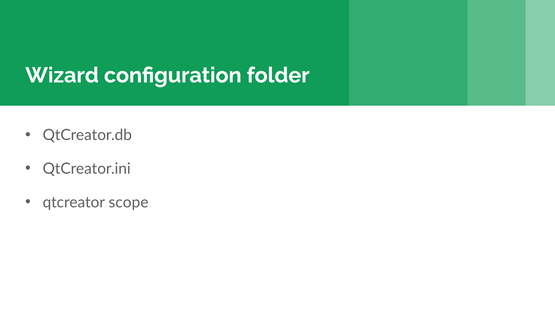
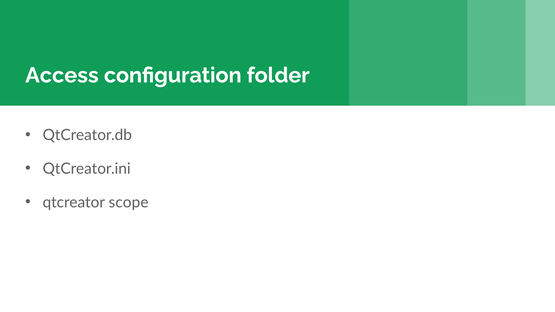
Wizard: Wizard -> Access
